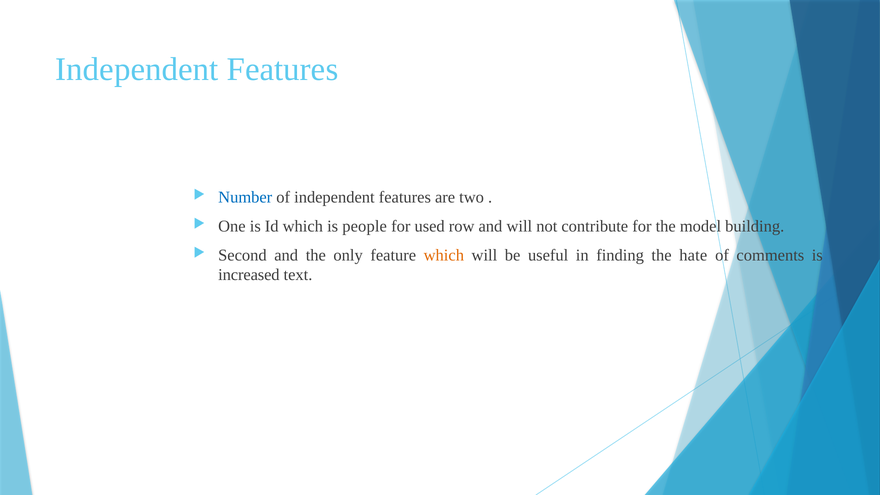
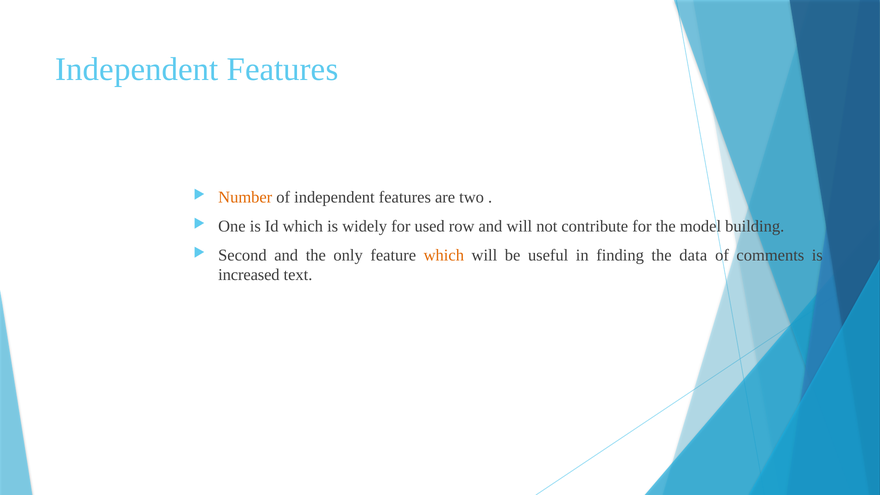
Number colour: blue -> orange
people: people -> widely
hate: hate -> data
